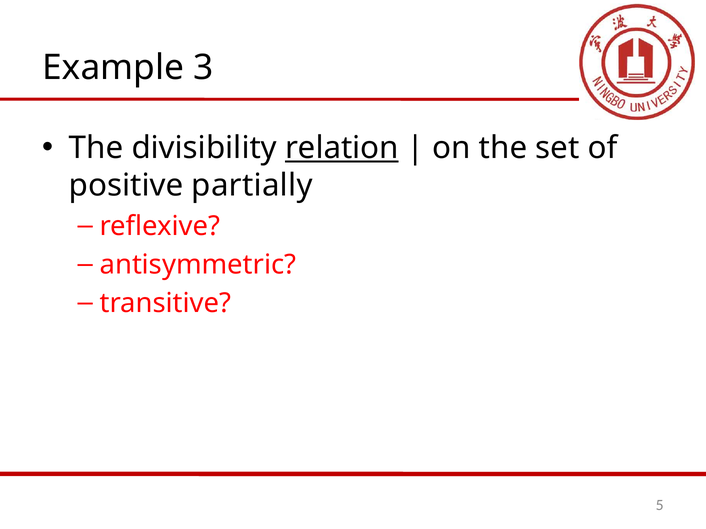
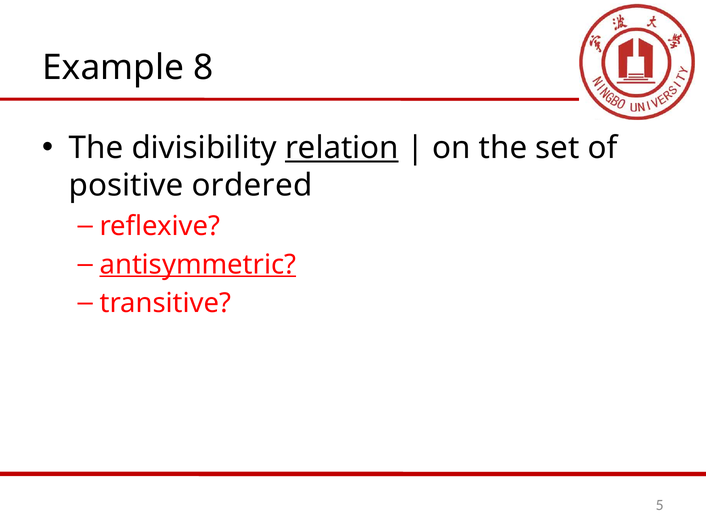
3: 3 -> 8
partially: partially -> ordered
antisymmetric underline: none -> present
